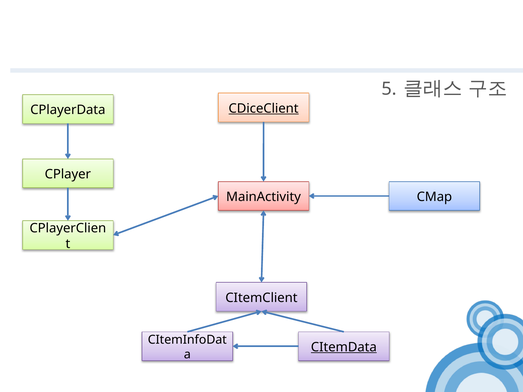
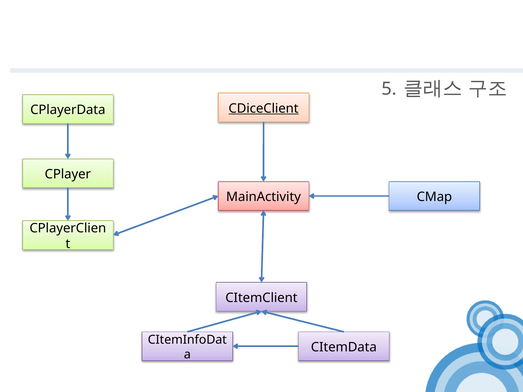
CItemData underline: present -> none
